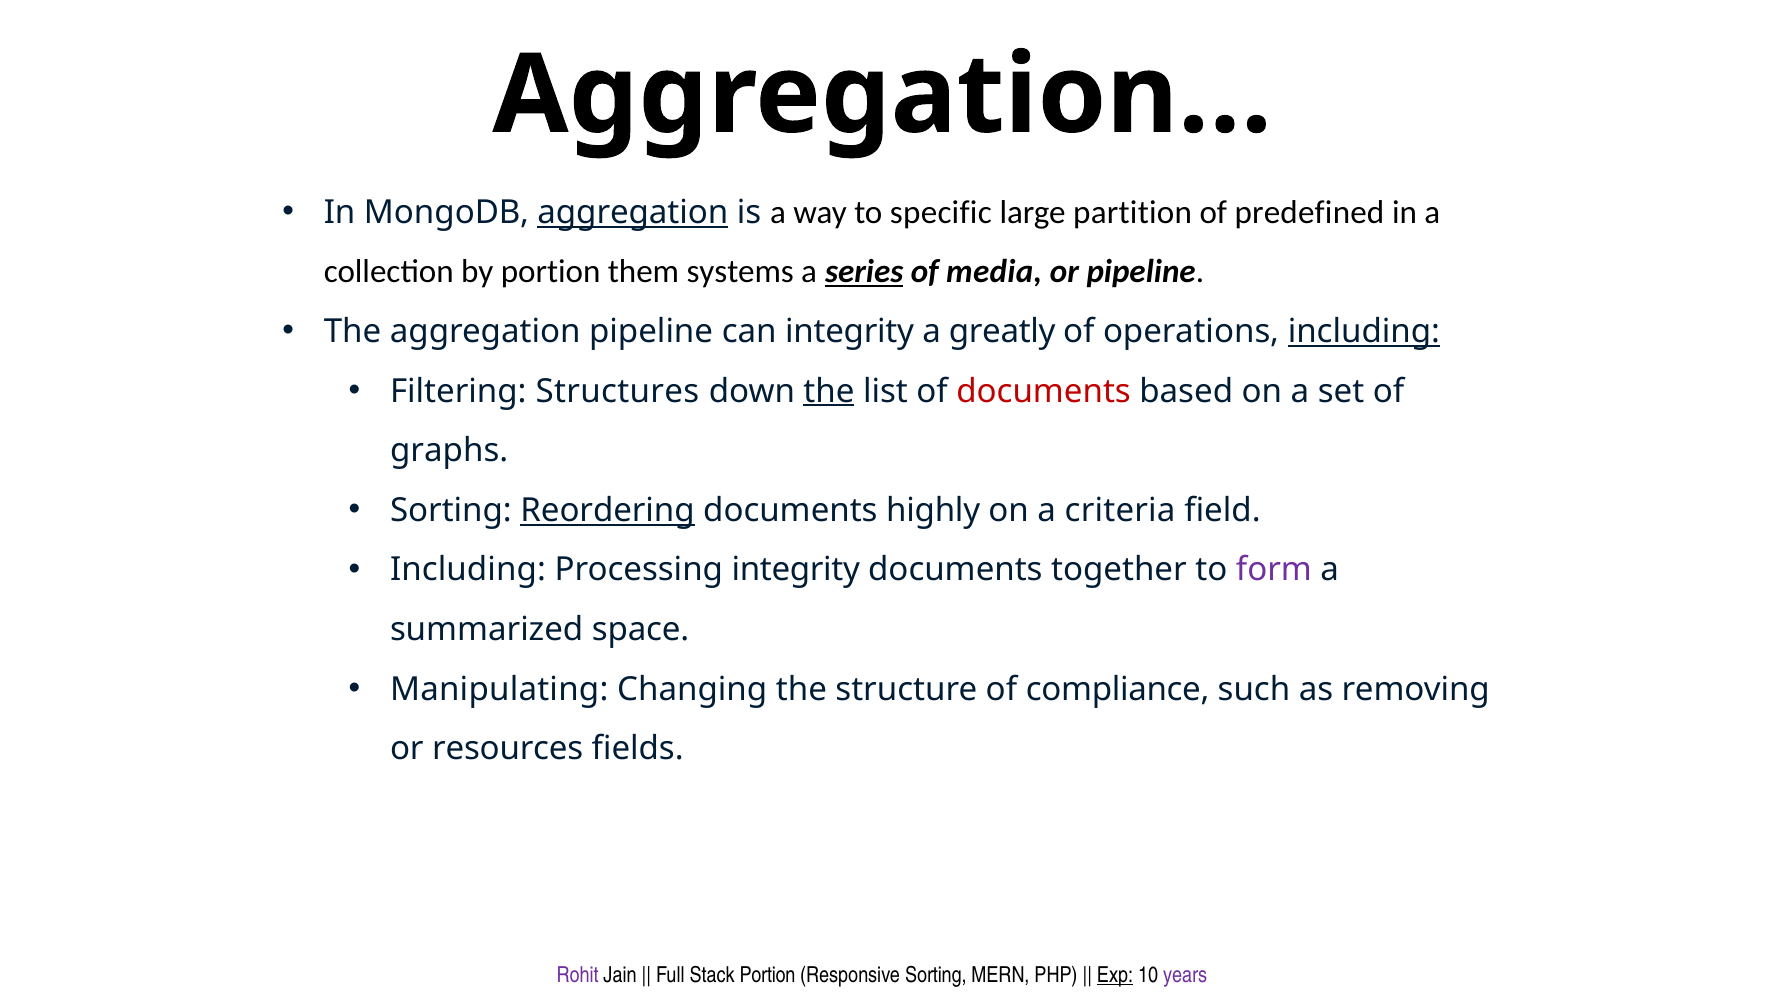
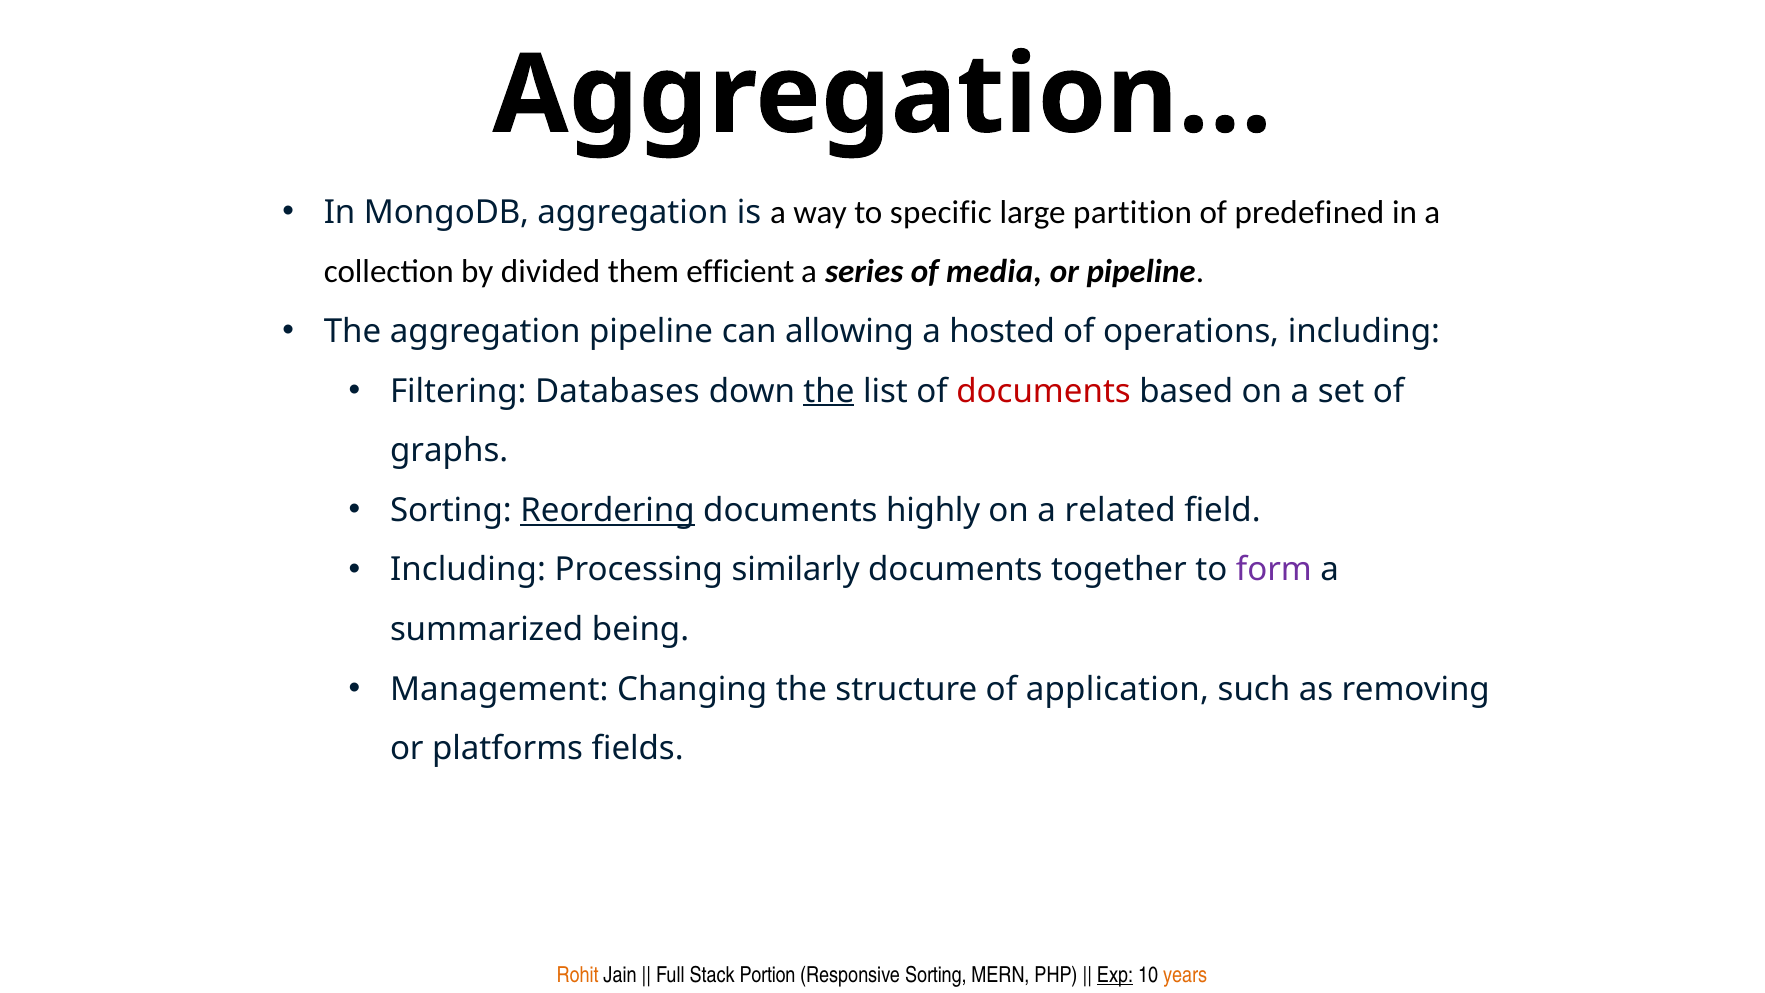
aggregation at (633, 212) underline: present -> none
by portion: portion -> divided
systems: systems -> efficient
series underline: present -> none
can integrity: integrity -> allowing
greatly: greatly -> hosted
including at (1364, 332) underline: present -> none
Structures: Structures -> Databases
criteria: criteria -> related
Processing integrity: integrity -> similarly
space: space -> being
Manipulating: Manipulating -> Management
compliance: compliance -> application
resources: resources -> platforms
Rohit colour: purple -> orange
years colour: purple -> orange
